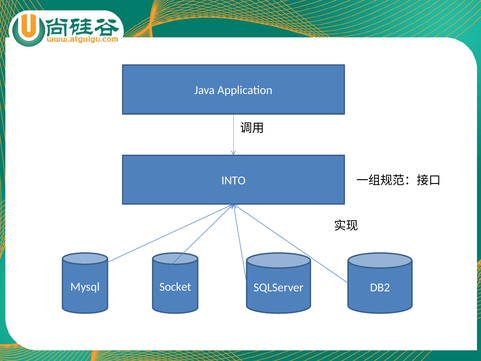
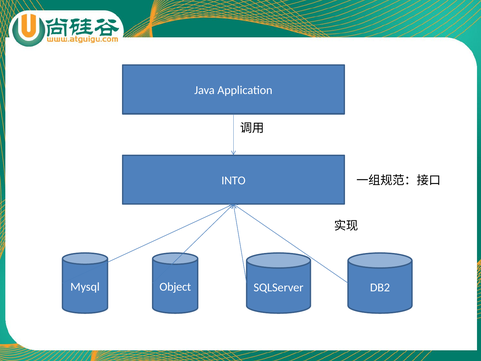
Socket: Socket -> Object
